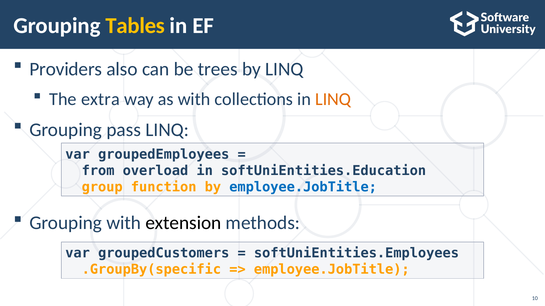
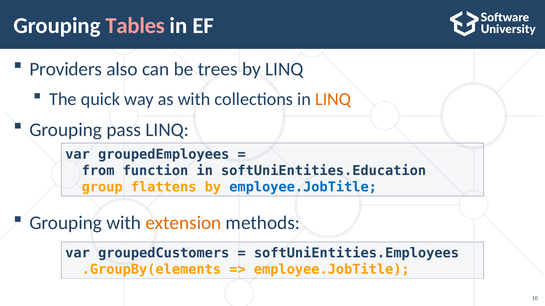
Tables colour: yellow -> pink
extra: extra -> quick
overload: overload -> function
function: function -> flattens
extension colour: black -> orange
.GroupBy(specific: .GroupBy(specific -> .GroupBy(elements
